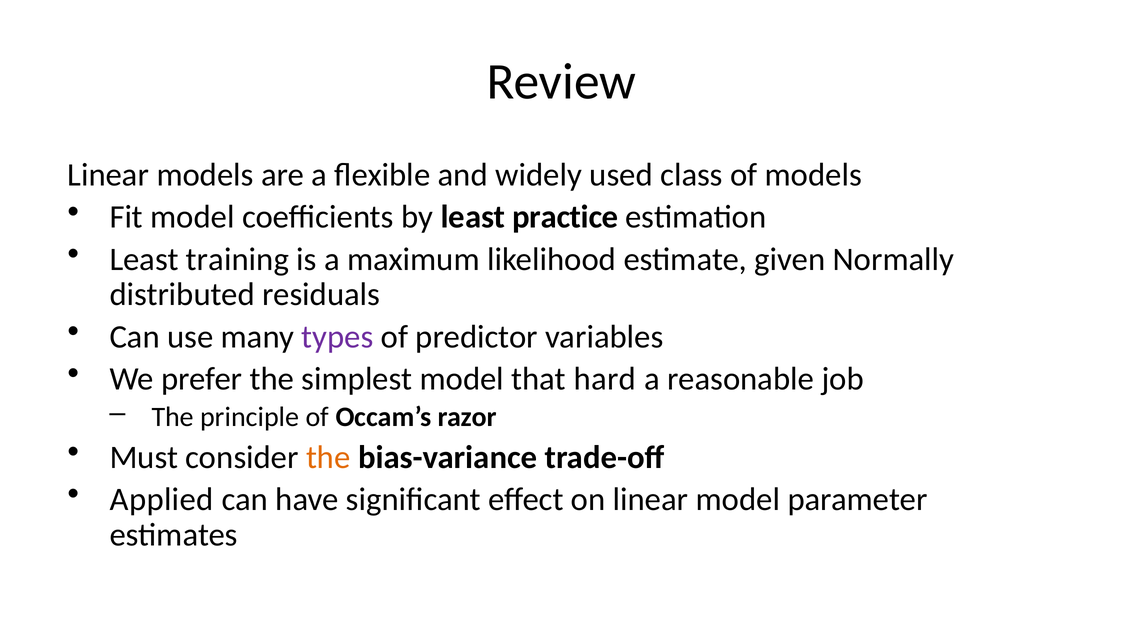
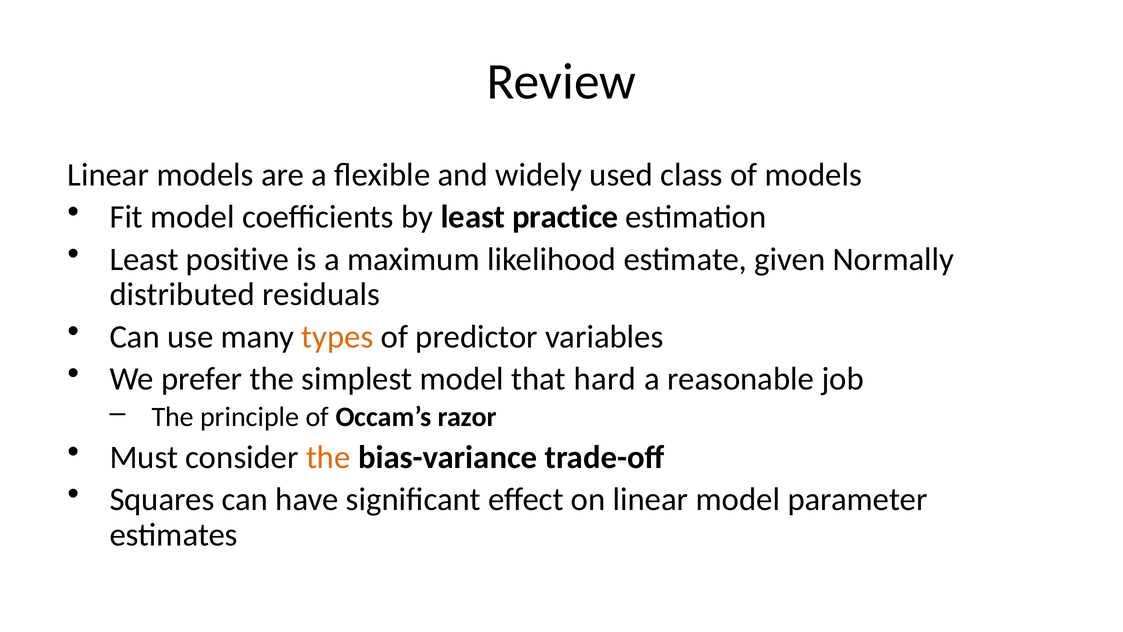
training: training -> positive
types colour: purple -> orange
Applied: Applied -> Squares
